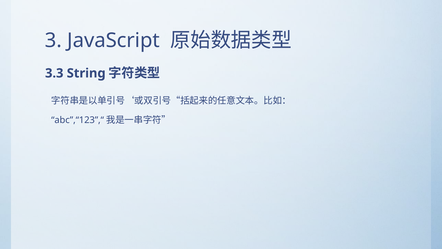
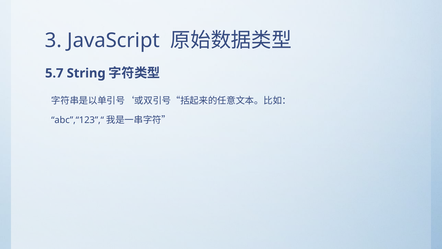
3.3: 3.3 -> 5.7
